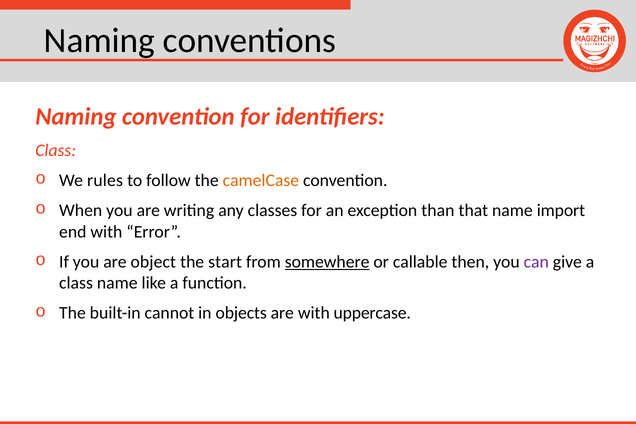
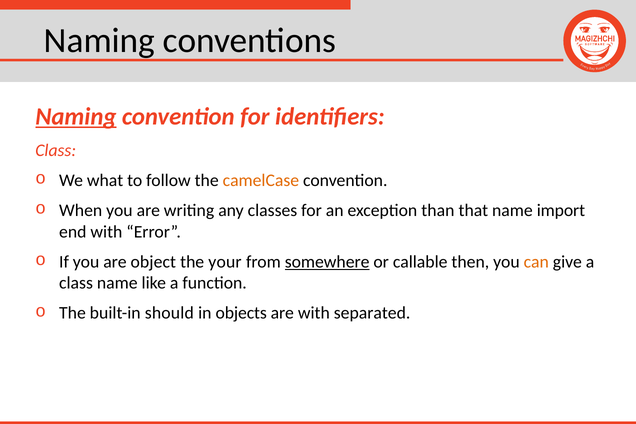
Naming at (76, 116) underline: none -> present
rules: rules -> what
start: start -> your
can colour: purple -> orange
cannot: cannot -> should
uppercase: uppercase -> separated
